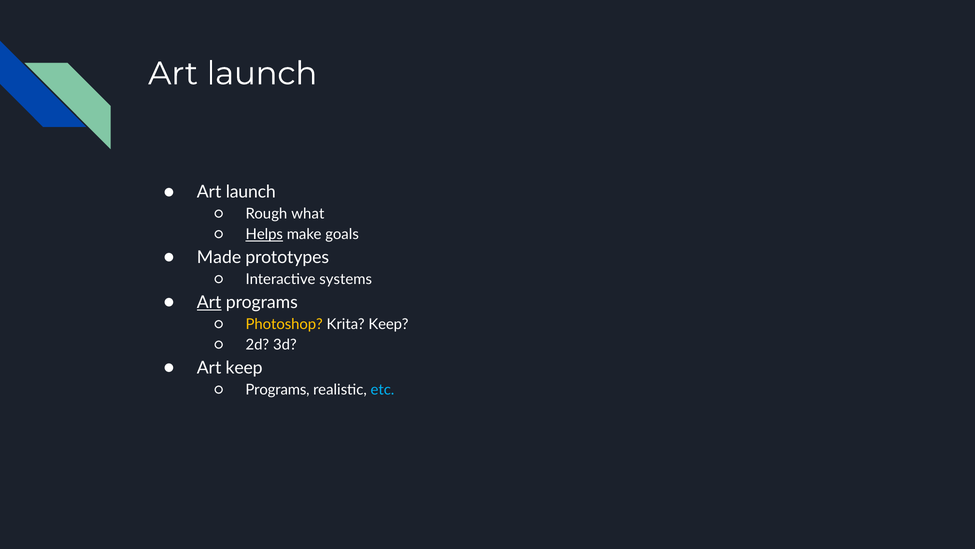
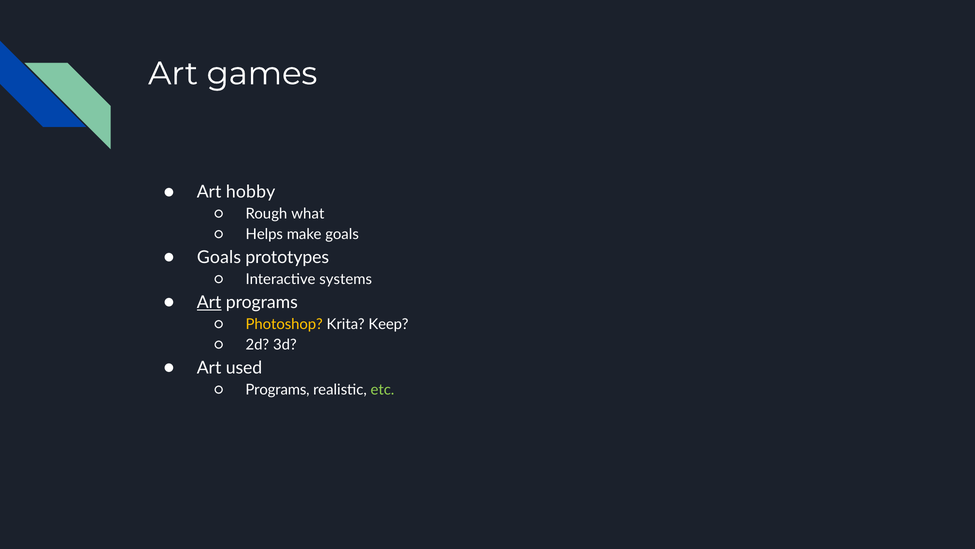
launch at (262, 74): launch -> games
launch at (251, 192): launch -> hobby
Helps underline: present -> none
Made at (219, 257): Made -> Goals
Art keep: keep -> used
etc colour: light blue -> light green
